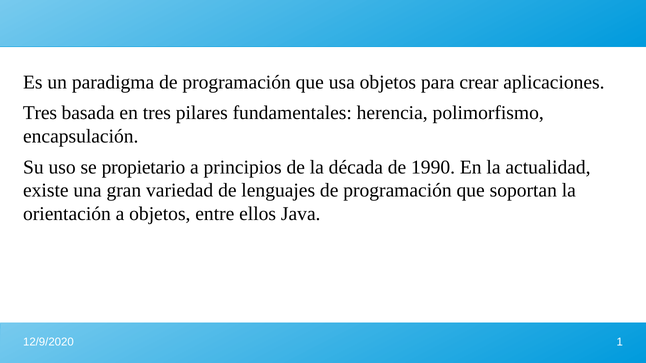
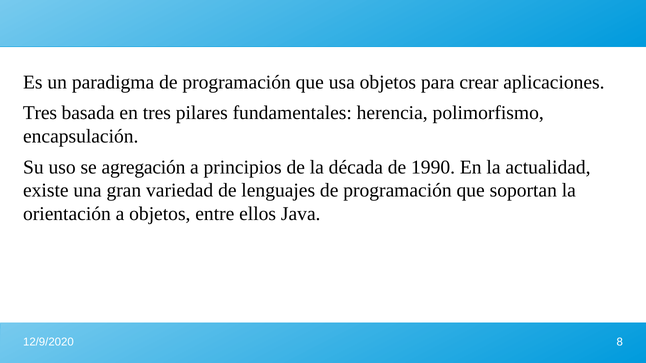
propietario: propietario -> agregación
1: 1 -> 8
